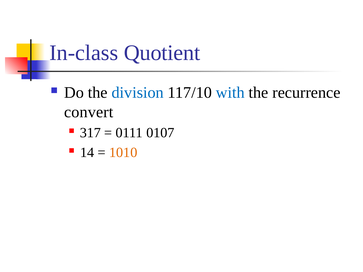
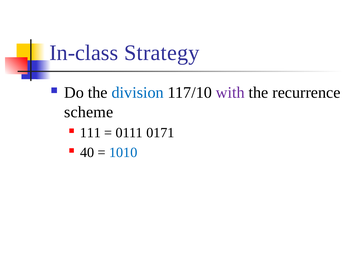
Quotient: Quotient -> Strategy
with colour: blue -> purple
convert: convert -> scheme
317: 317 -> 111
0107: 0107 -> 0171
14: 14 -> 40
1010 colour: orange -> blue
